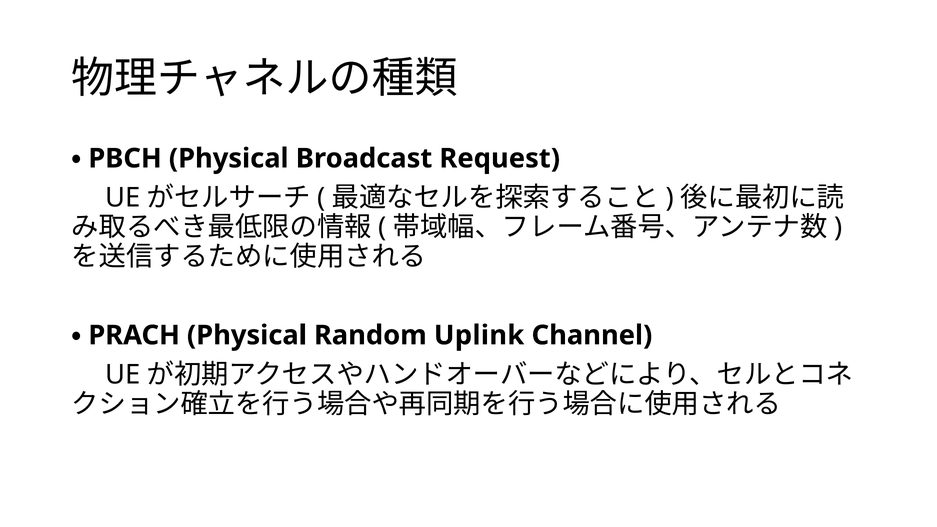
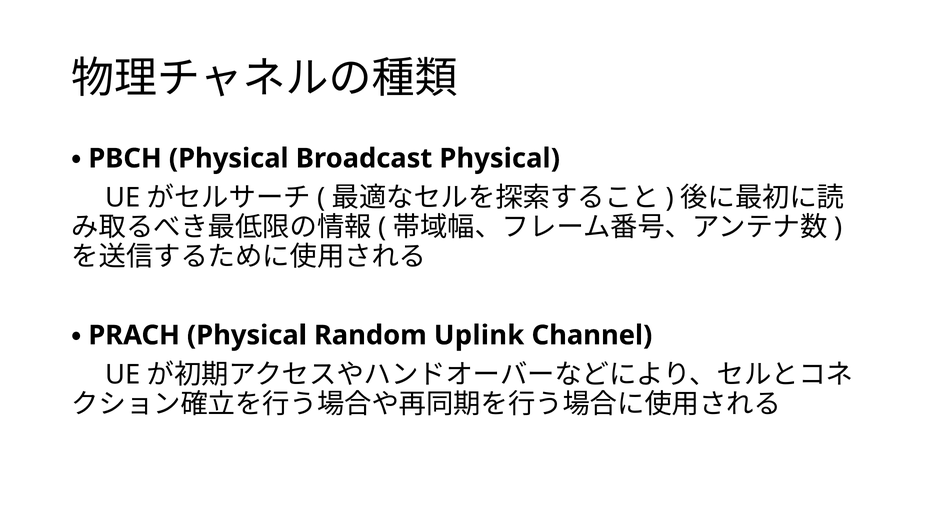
Broadcast Request: Request -> Physical
